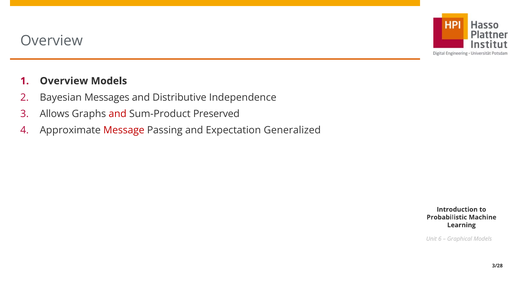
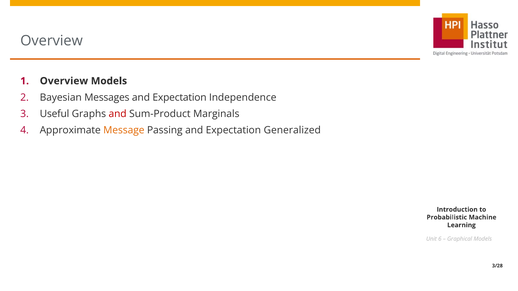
Distributive at (179, 97): Distributive -> Expectation
Allows: Allows -> Useful
Preserved: Preserved -> Marginals
Message colour: red -> orange
